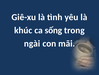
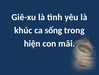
ngài: ngài -> hiện
